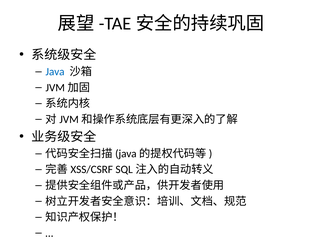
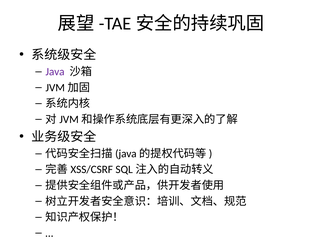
Java colour: blue -> purple
